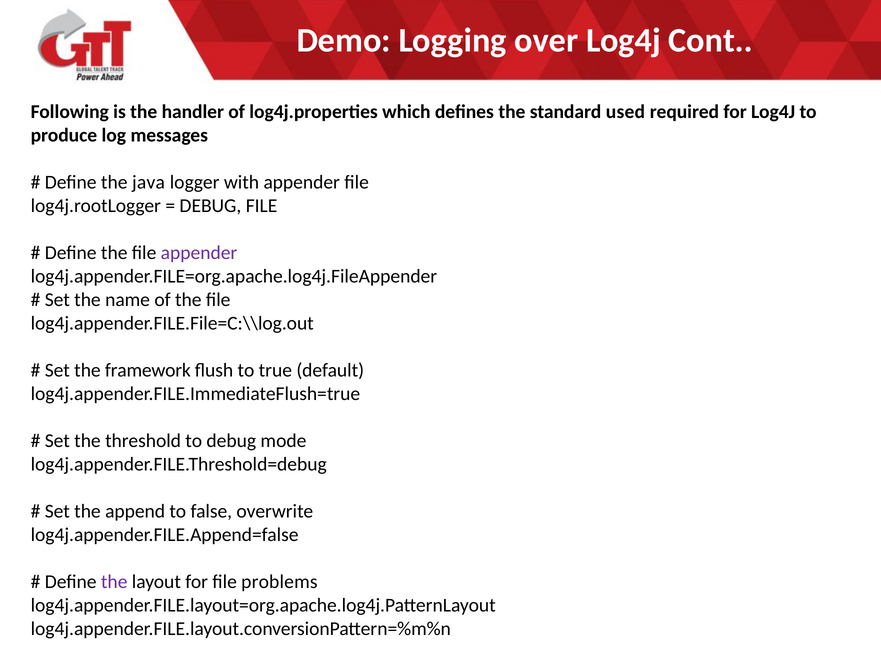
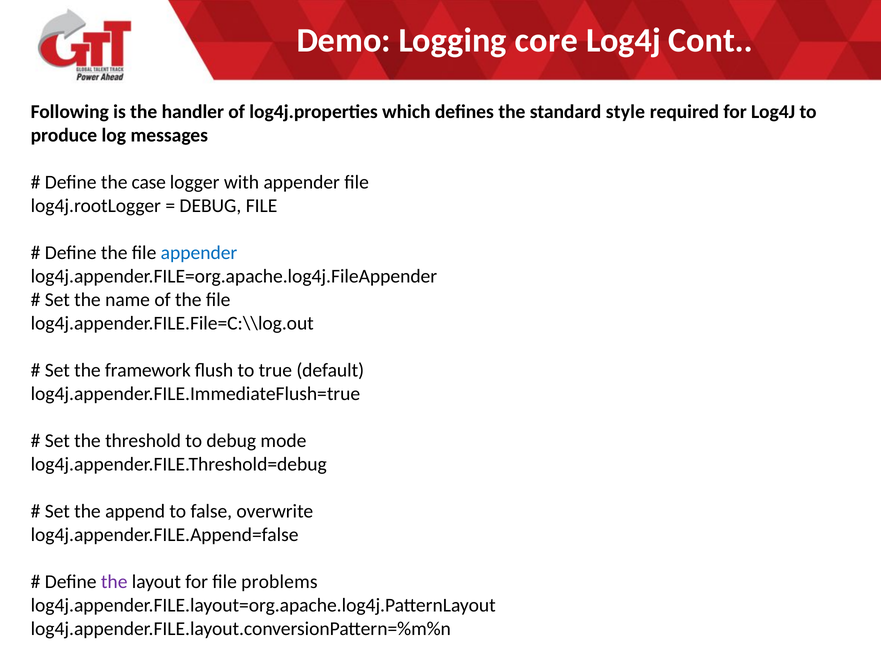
over: over -> core
used: used -> style
java: java -> case
appender at (199, 253) colour: purple -> blue
